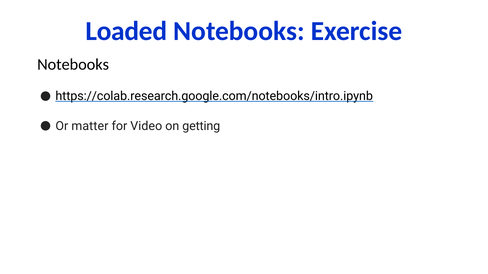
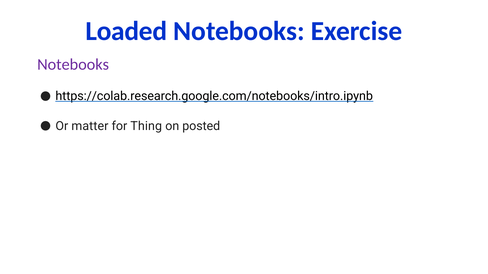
Notebooks at (73, 65) colour: black -> purple
Video: Video -> Thing
getting: getting -> posted
